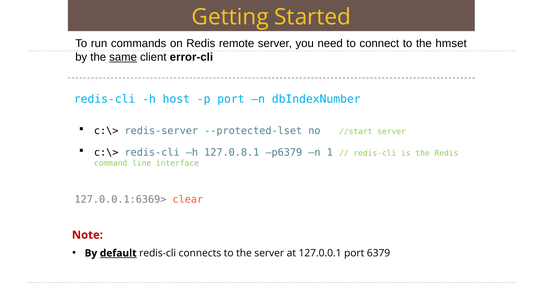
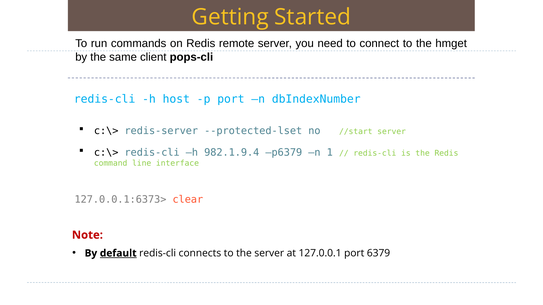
hmset: hmset -> hmget
same underline: present -> none
error-cli: error-cli -> pops-cli
127.0.8.1: 127.0.8.1 -> 982.1.9.4
127.0.0.1:6369>: 127.0.0.1:6369> -> 127.0.0.1:6373>
